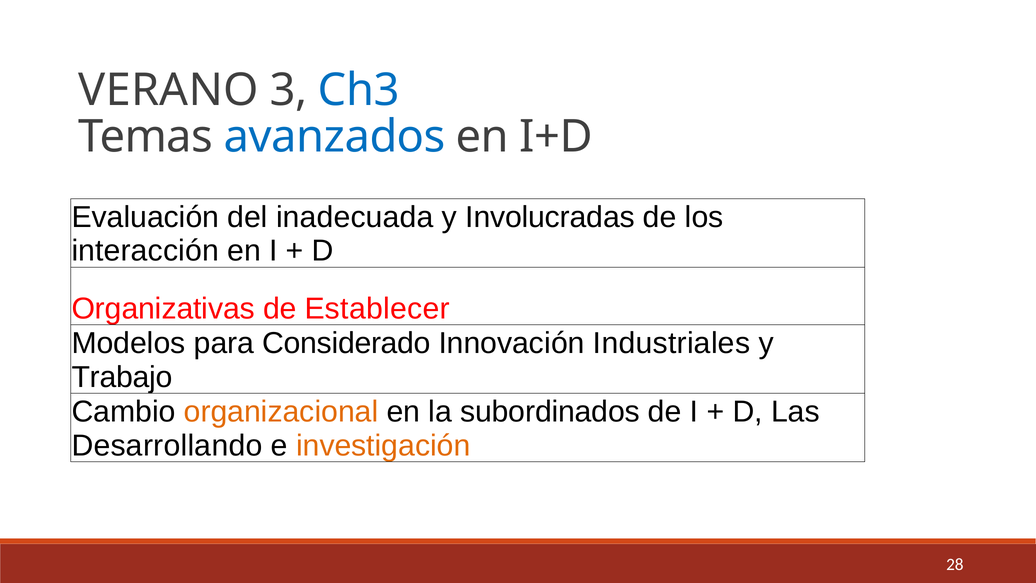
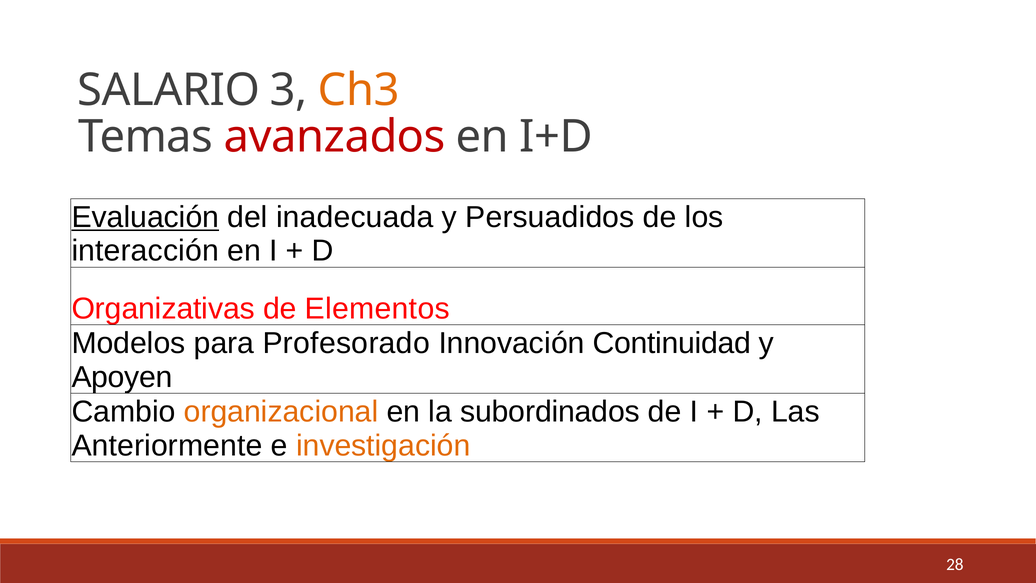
VERANO: VERANO -> SALARIO
Ch3 colour: blue -> orange
avanzados colour: blue -> red
Evaluación underline: none -> present
Involucradas: Involucradas -> Persuadidos
Establecer: Establecer -> Elementos
Considerado: Considerado -> Profesorado
Industriales: Industriales -> Continuidad
Trabajo: Trabajo -> Apoyen
Desarrollando: Desarrollando -> Anteriormente
